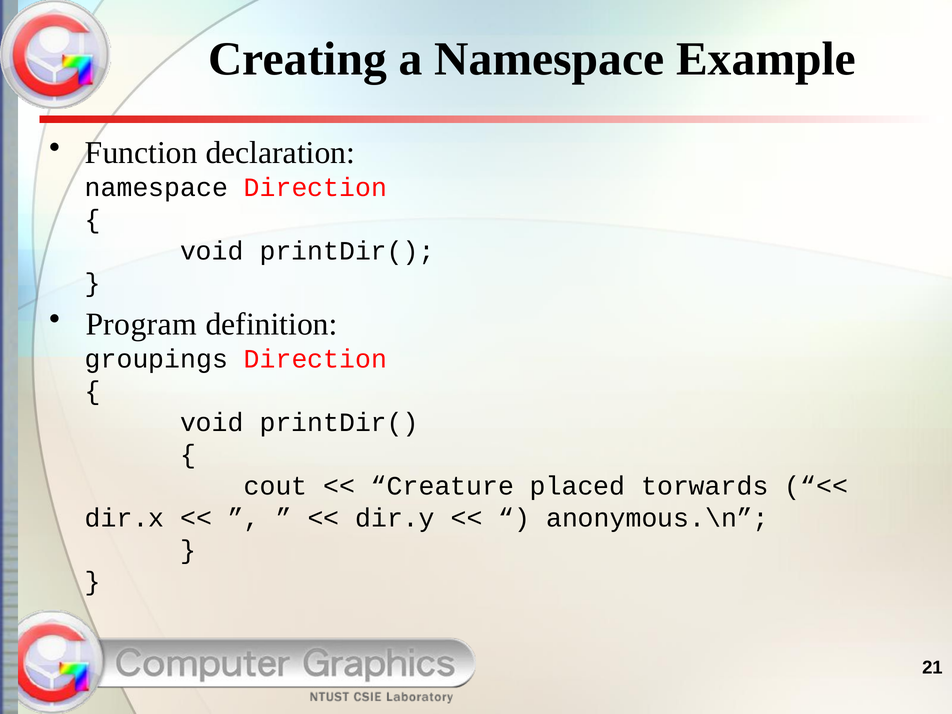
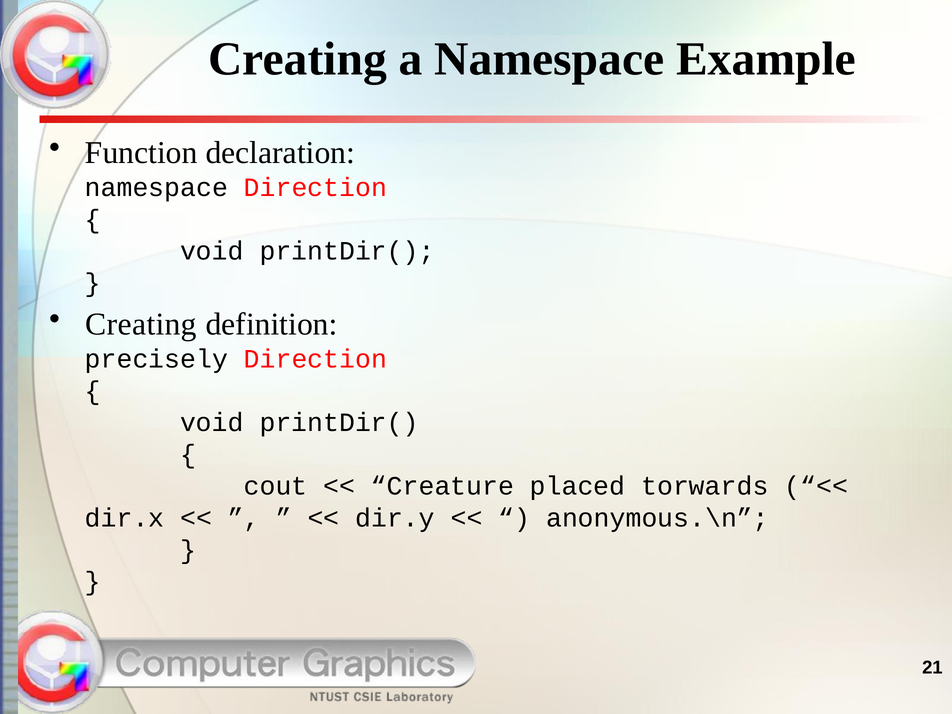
Program at (141, 325): Program -> Creating
groupings: groupings -> precisely
